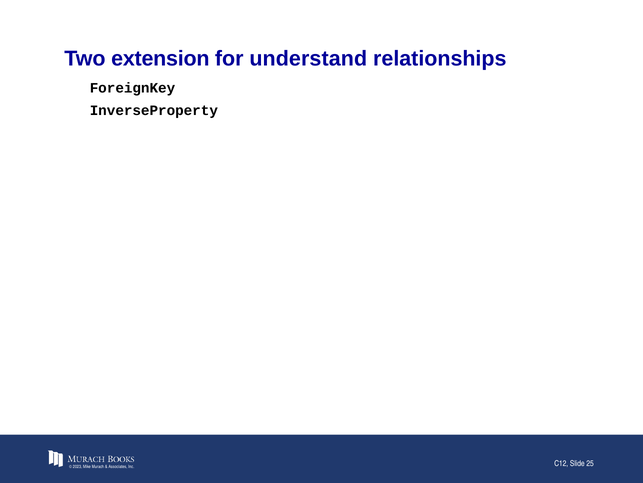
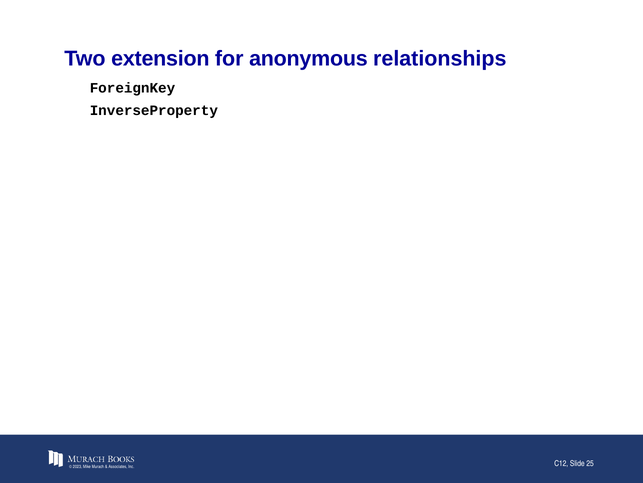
understand: understand -> anonymous
